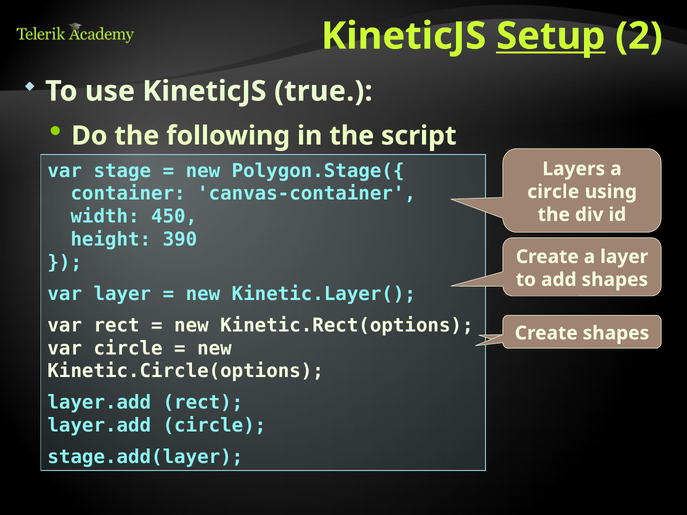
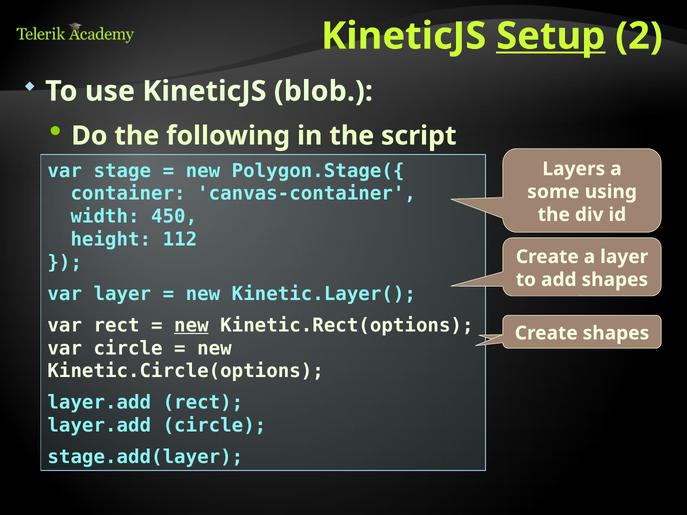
true: true -> blob
circle at (553, 192): circle -> some
390: 390 -> 112
new at (191, 326) underline: none -> present
